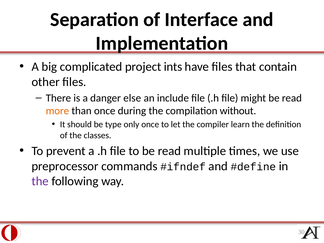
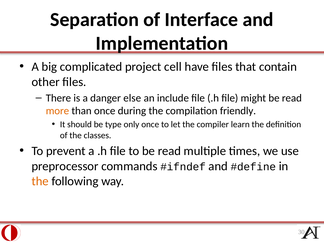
ints: ints -> cell
without: without -> friendly
the at (40, 181) colour: purple -> orange
